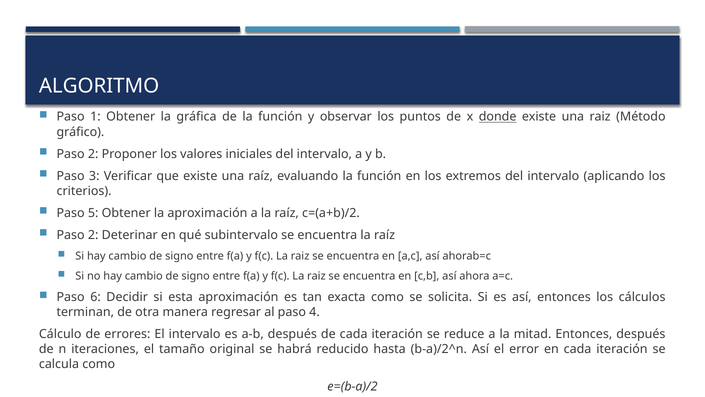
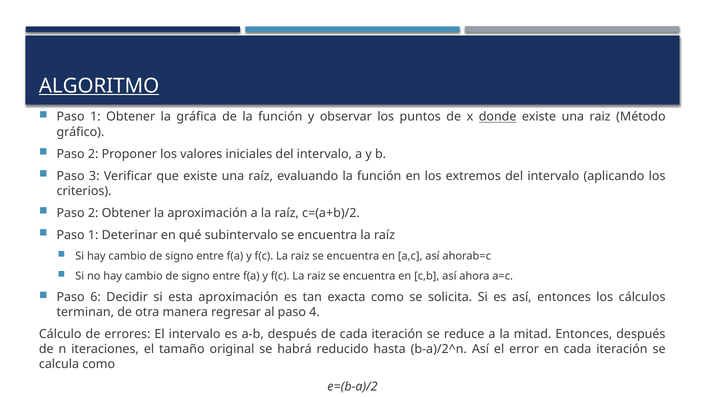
ALGORITMO underline: none -> present
5 at (93, 213): 5 -> 2
2 at (93, 235): 2 -> 1
